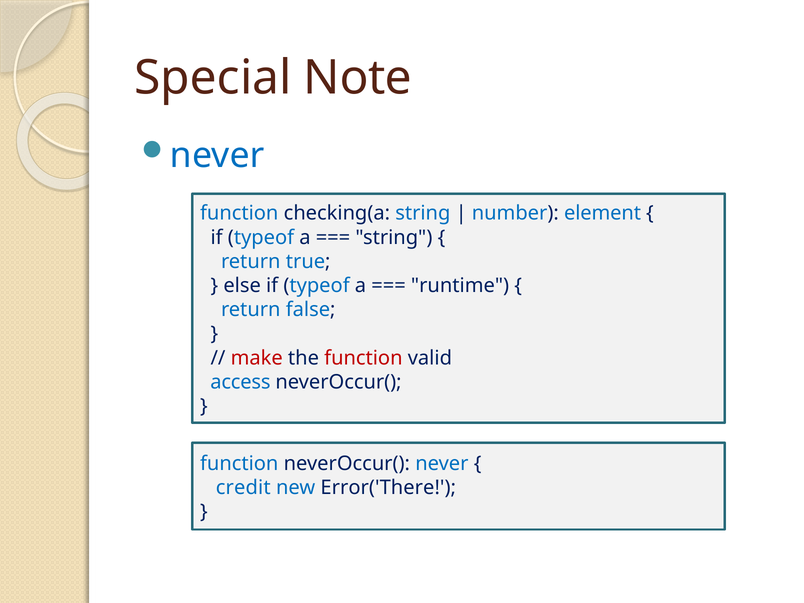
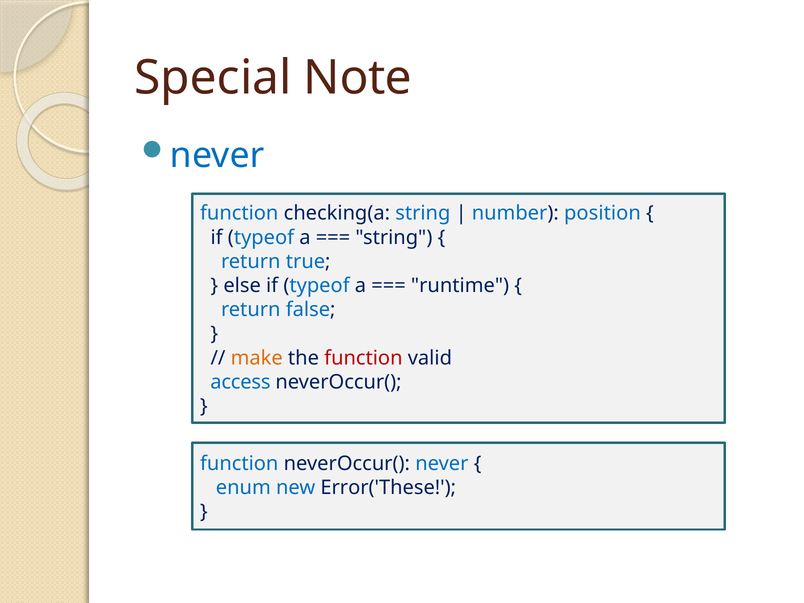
element: element -> position
make colour: red -> orange
credit: credit -> enum
Error('There: Error('There -> Error('These
